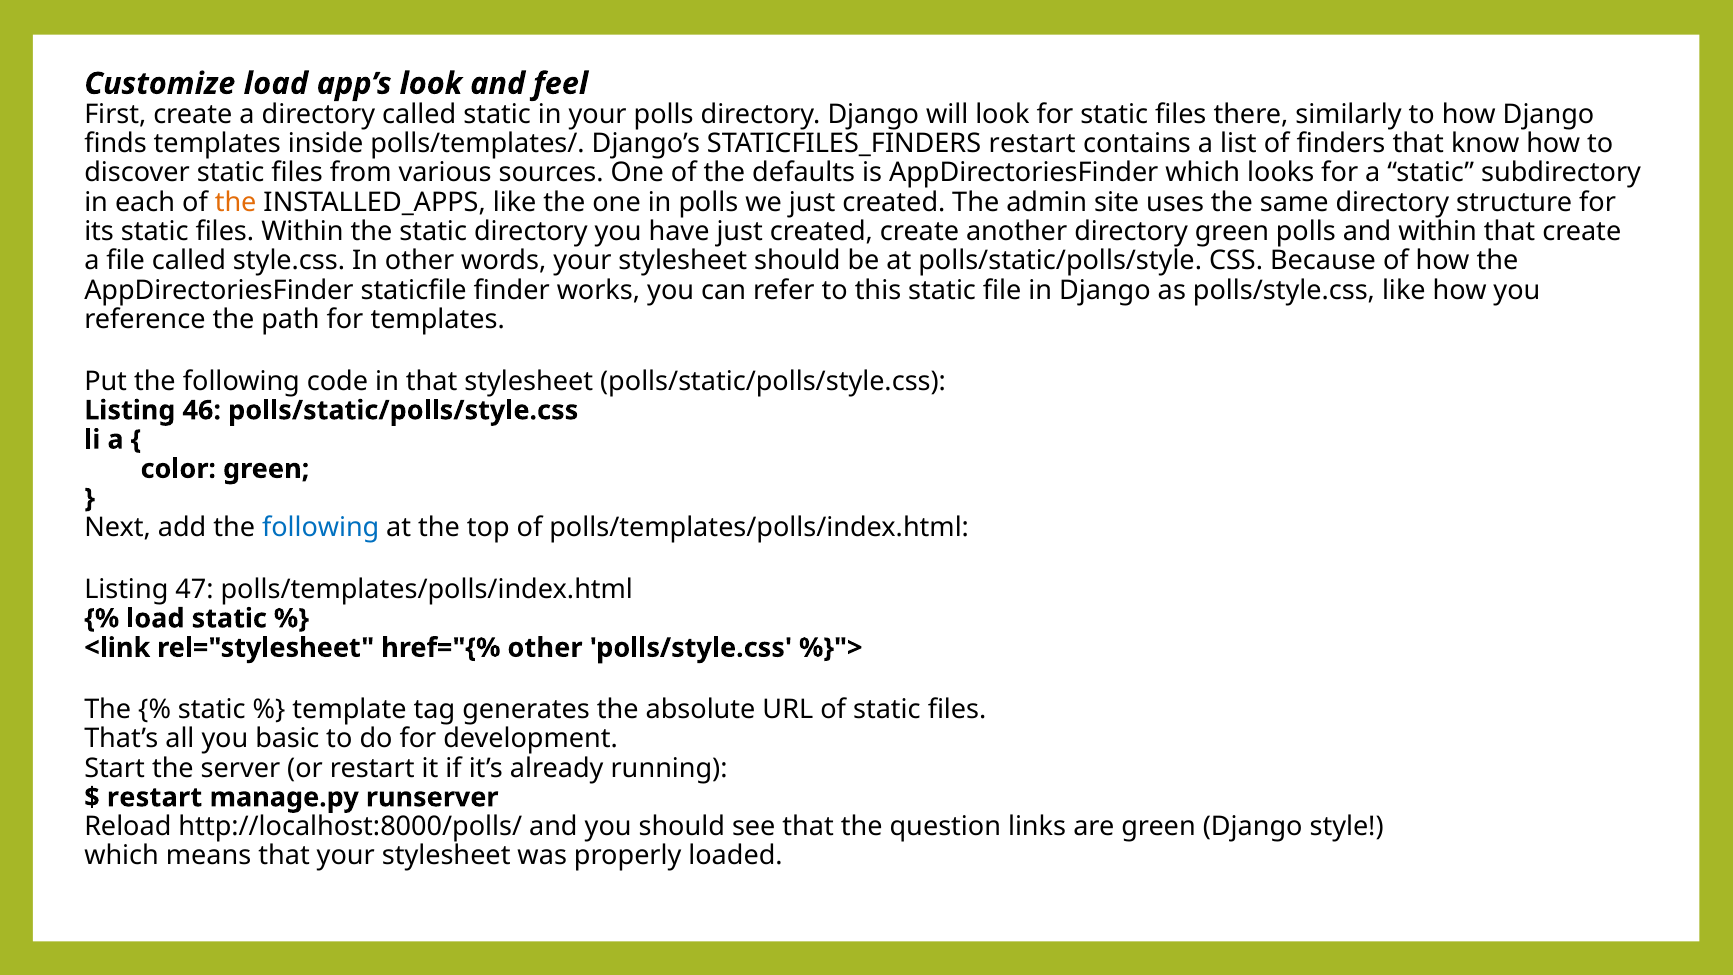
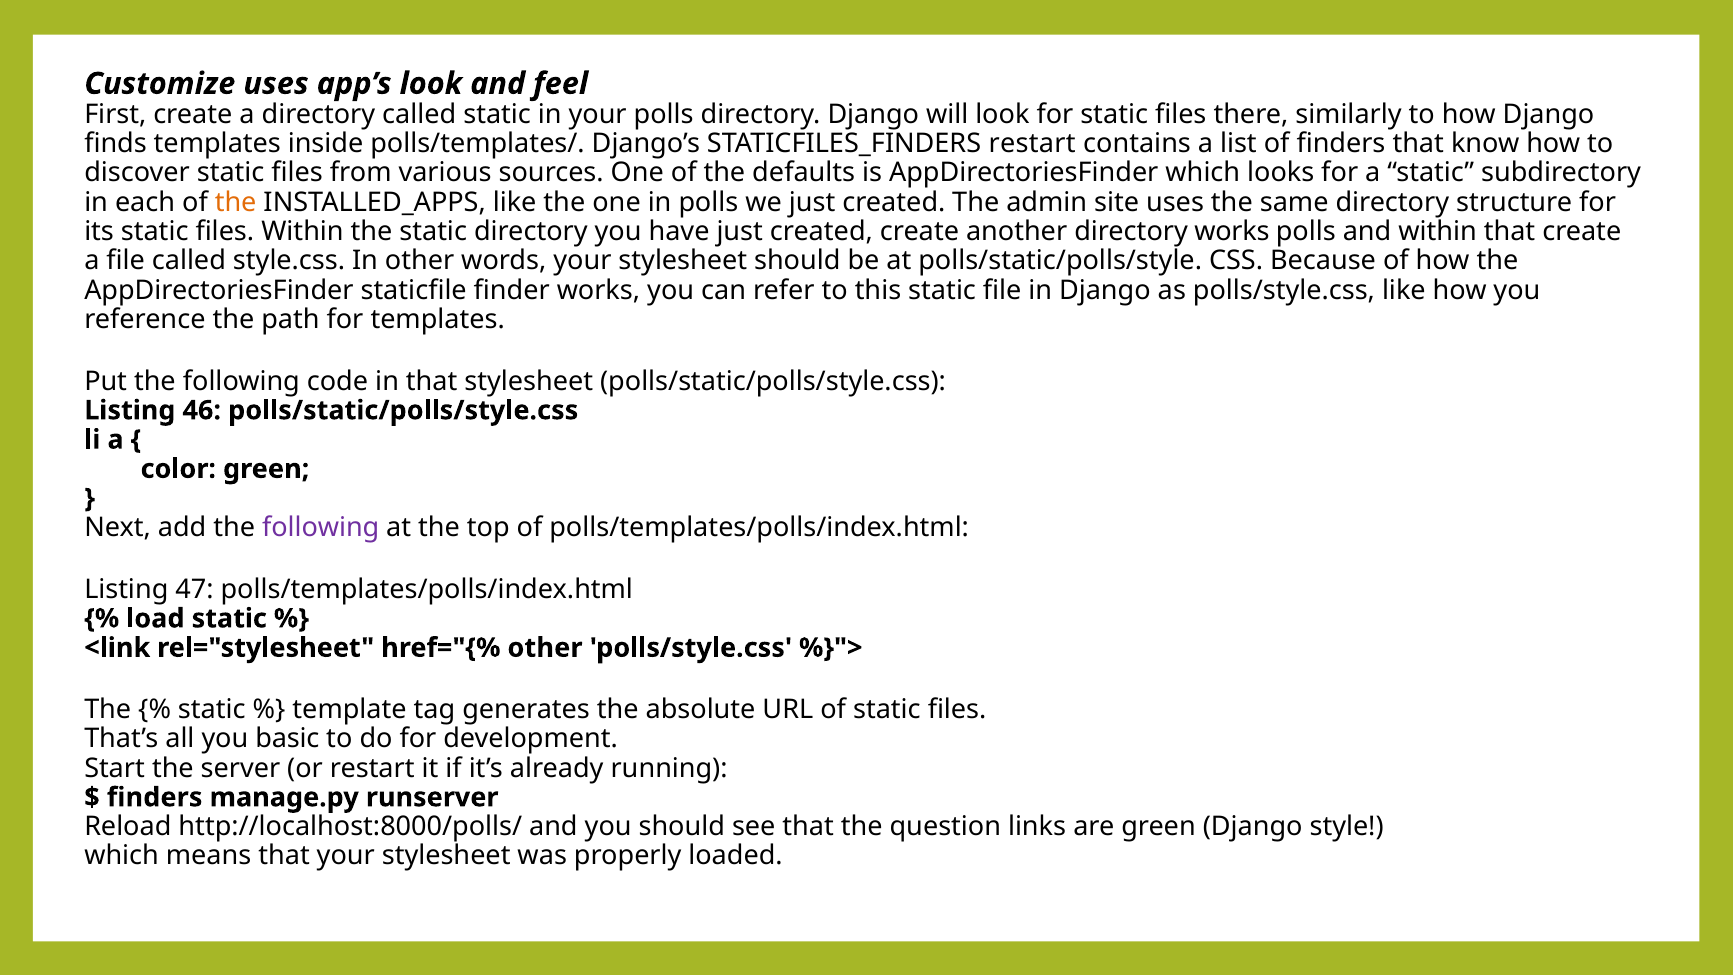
Customize load: load -> uses
directory green: green -> works
following at (321, 527) colour: blue -> purple
restart at (155, 797): restart -> finders
